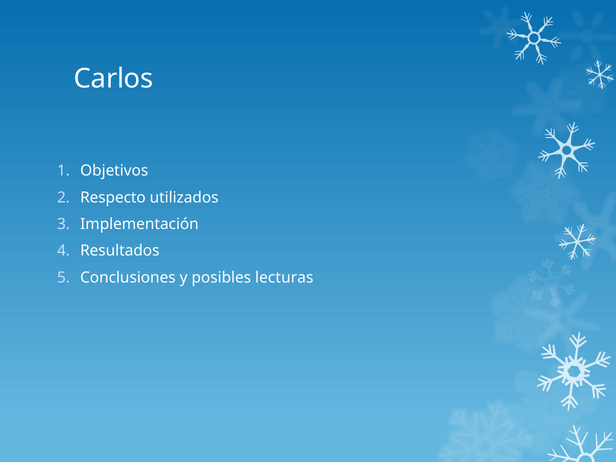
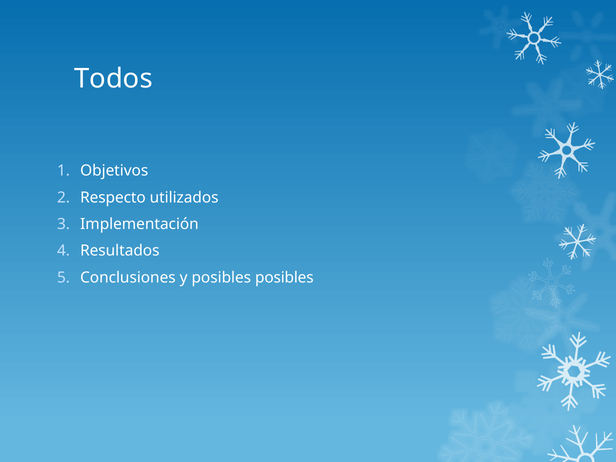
Carlos: Carlos -> Todos
posibles lecturas: lecturas -> posibles
